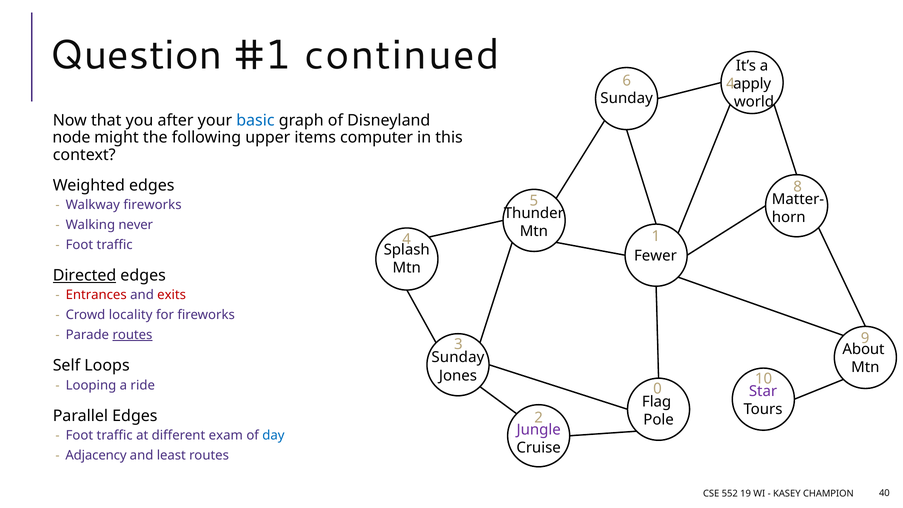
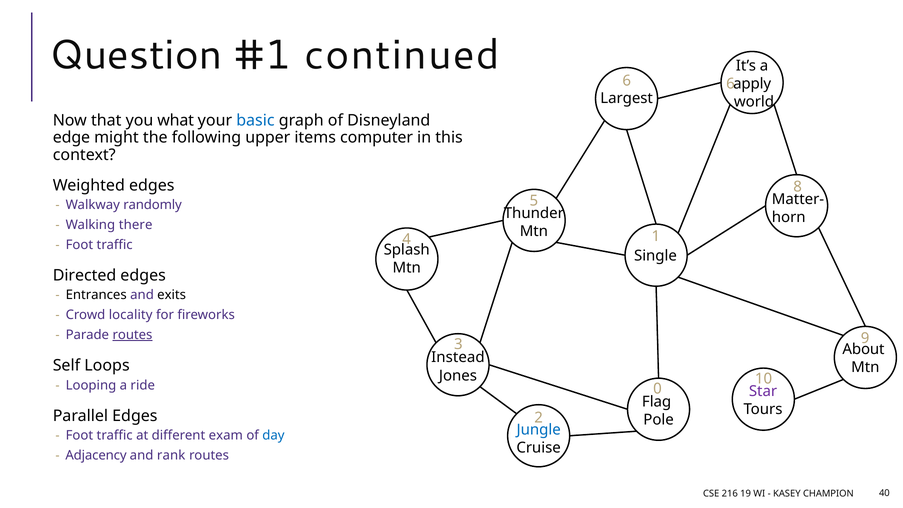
6 4: 4 -> 6
Sunday at (627, 98): Sunday -> Largest
after: after -> what
node: node -> edge
Walkway fireworks: fireworks -> randomly
never: never -> there
Fewer: Fewer -> Single
Directed underline: present -> none
Entrances colour: red -> black
exits colour: red -> black
Sunday at (458, 357): Sunday -> Instead
Jungle colour: purple -> blue
least: least -> rank
552: 552 -> 216
